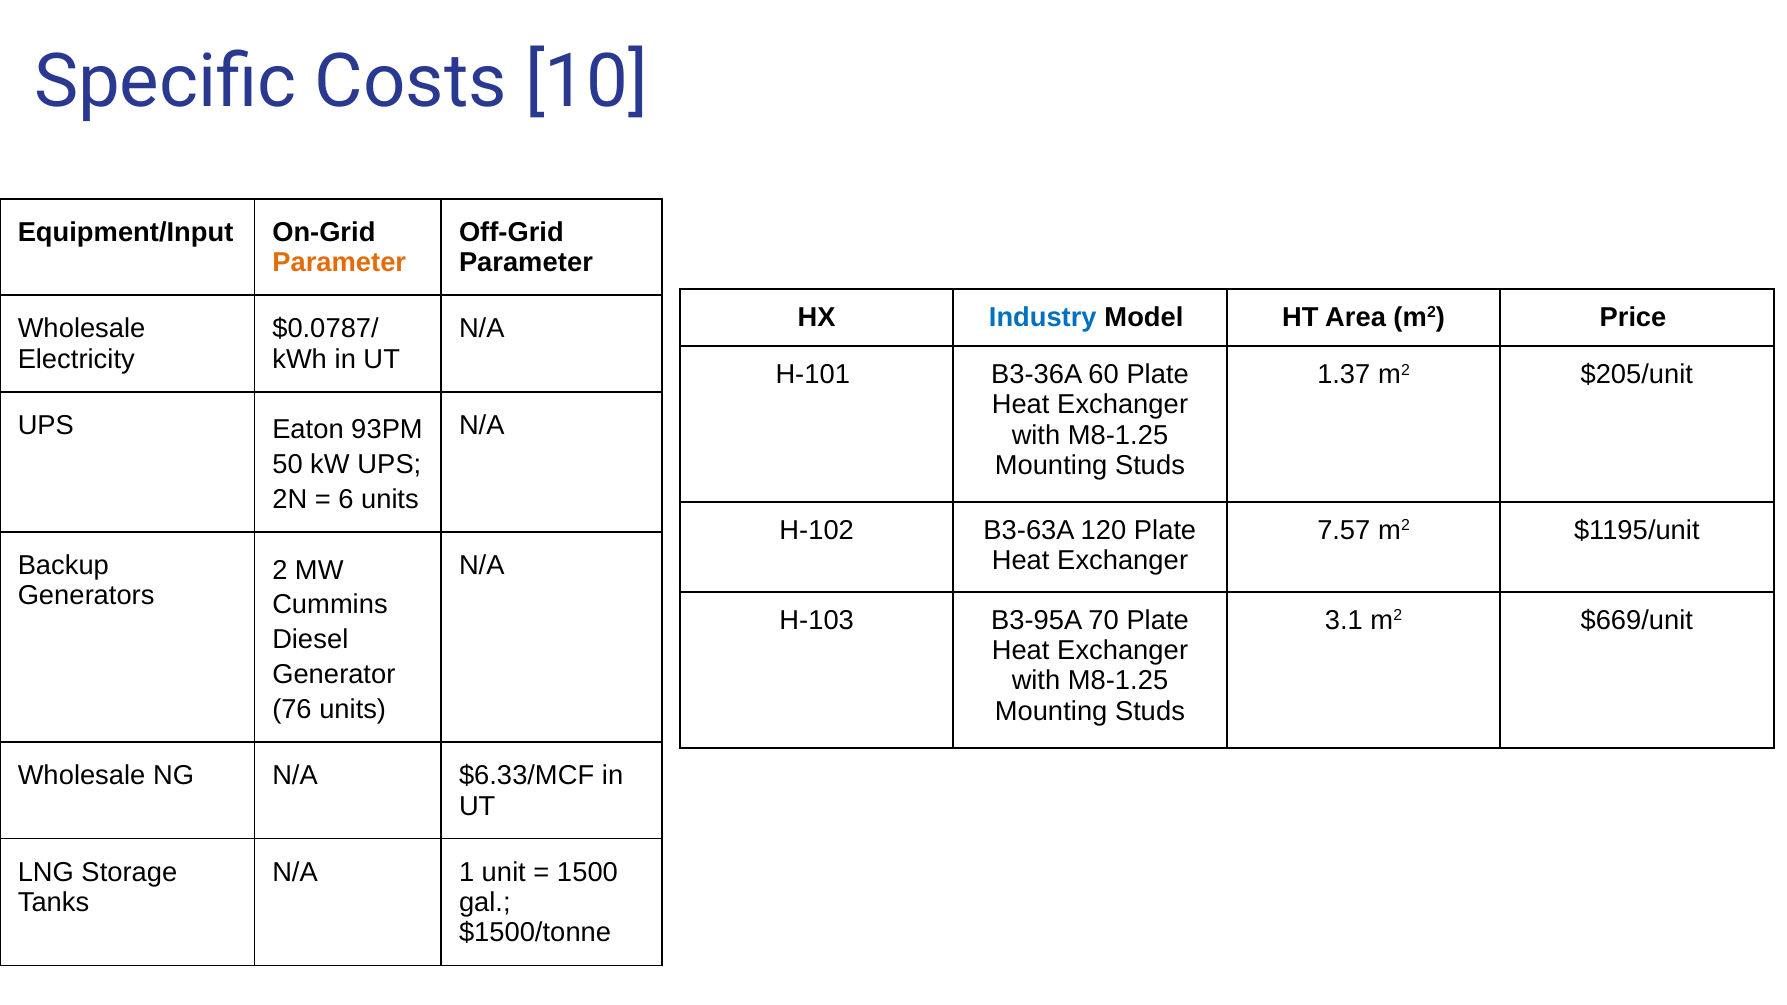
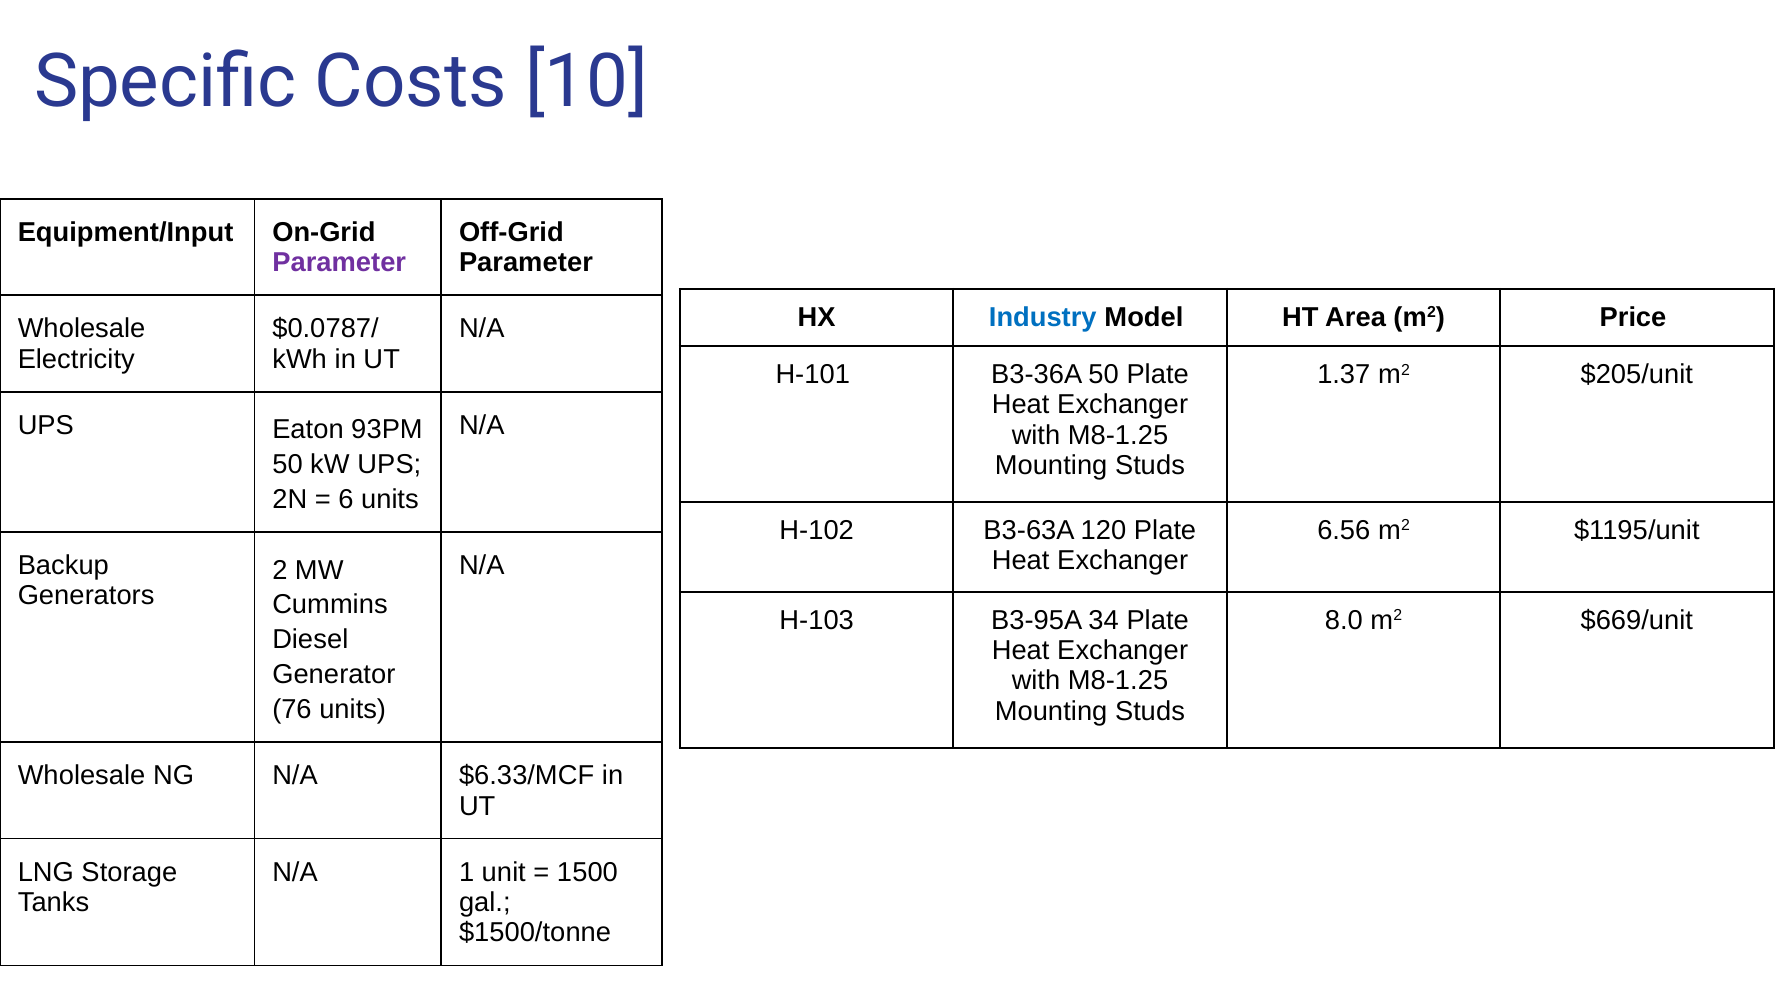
Parameter at (339, 263) colour: orange -> purple
B3-36A 60: 60 -> 50
7.57: 7.57 -> 6.56
70: 70 -> 34
3.1: 3.1 -> 8.0
